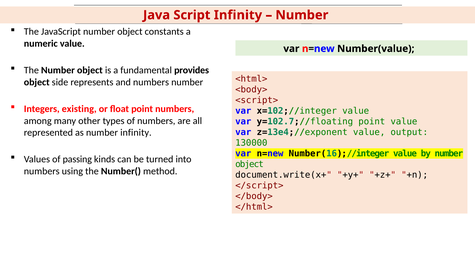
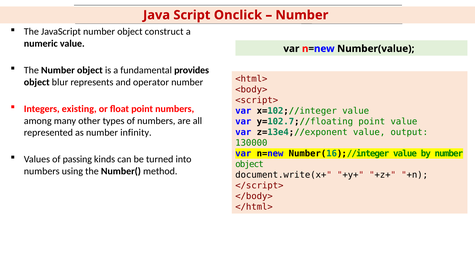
Script Infinity: Infinity -> Onclick
constants: constants -> construct
side: side -> blur
and numbers: numbers -> operator
